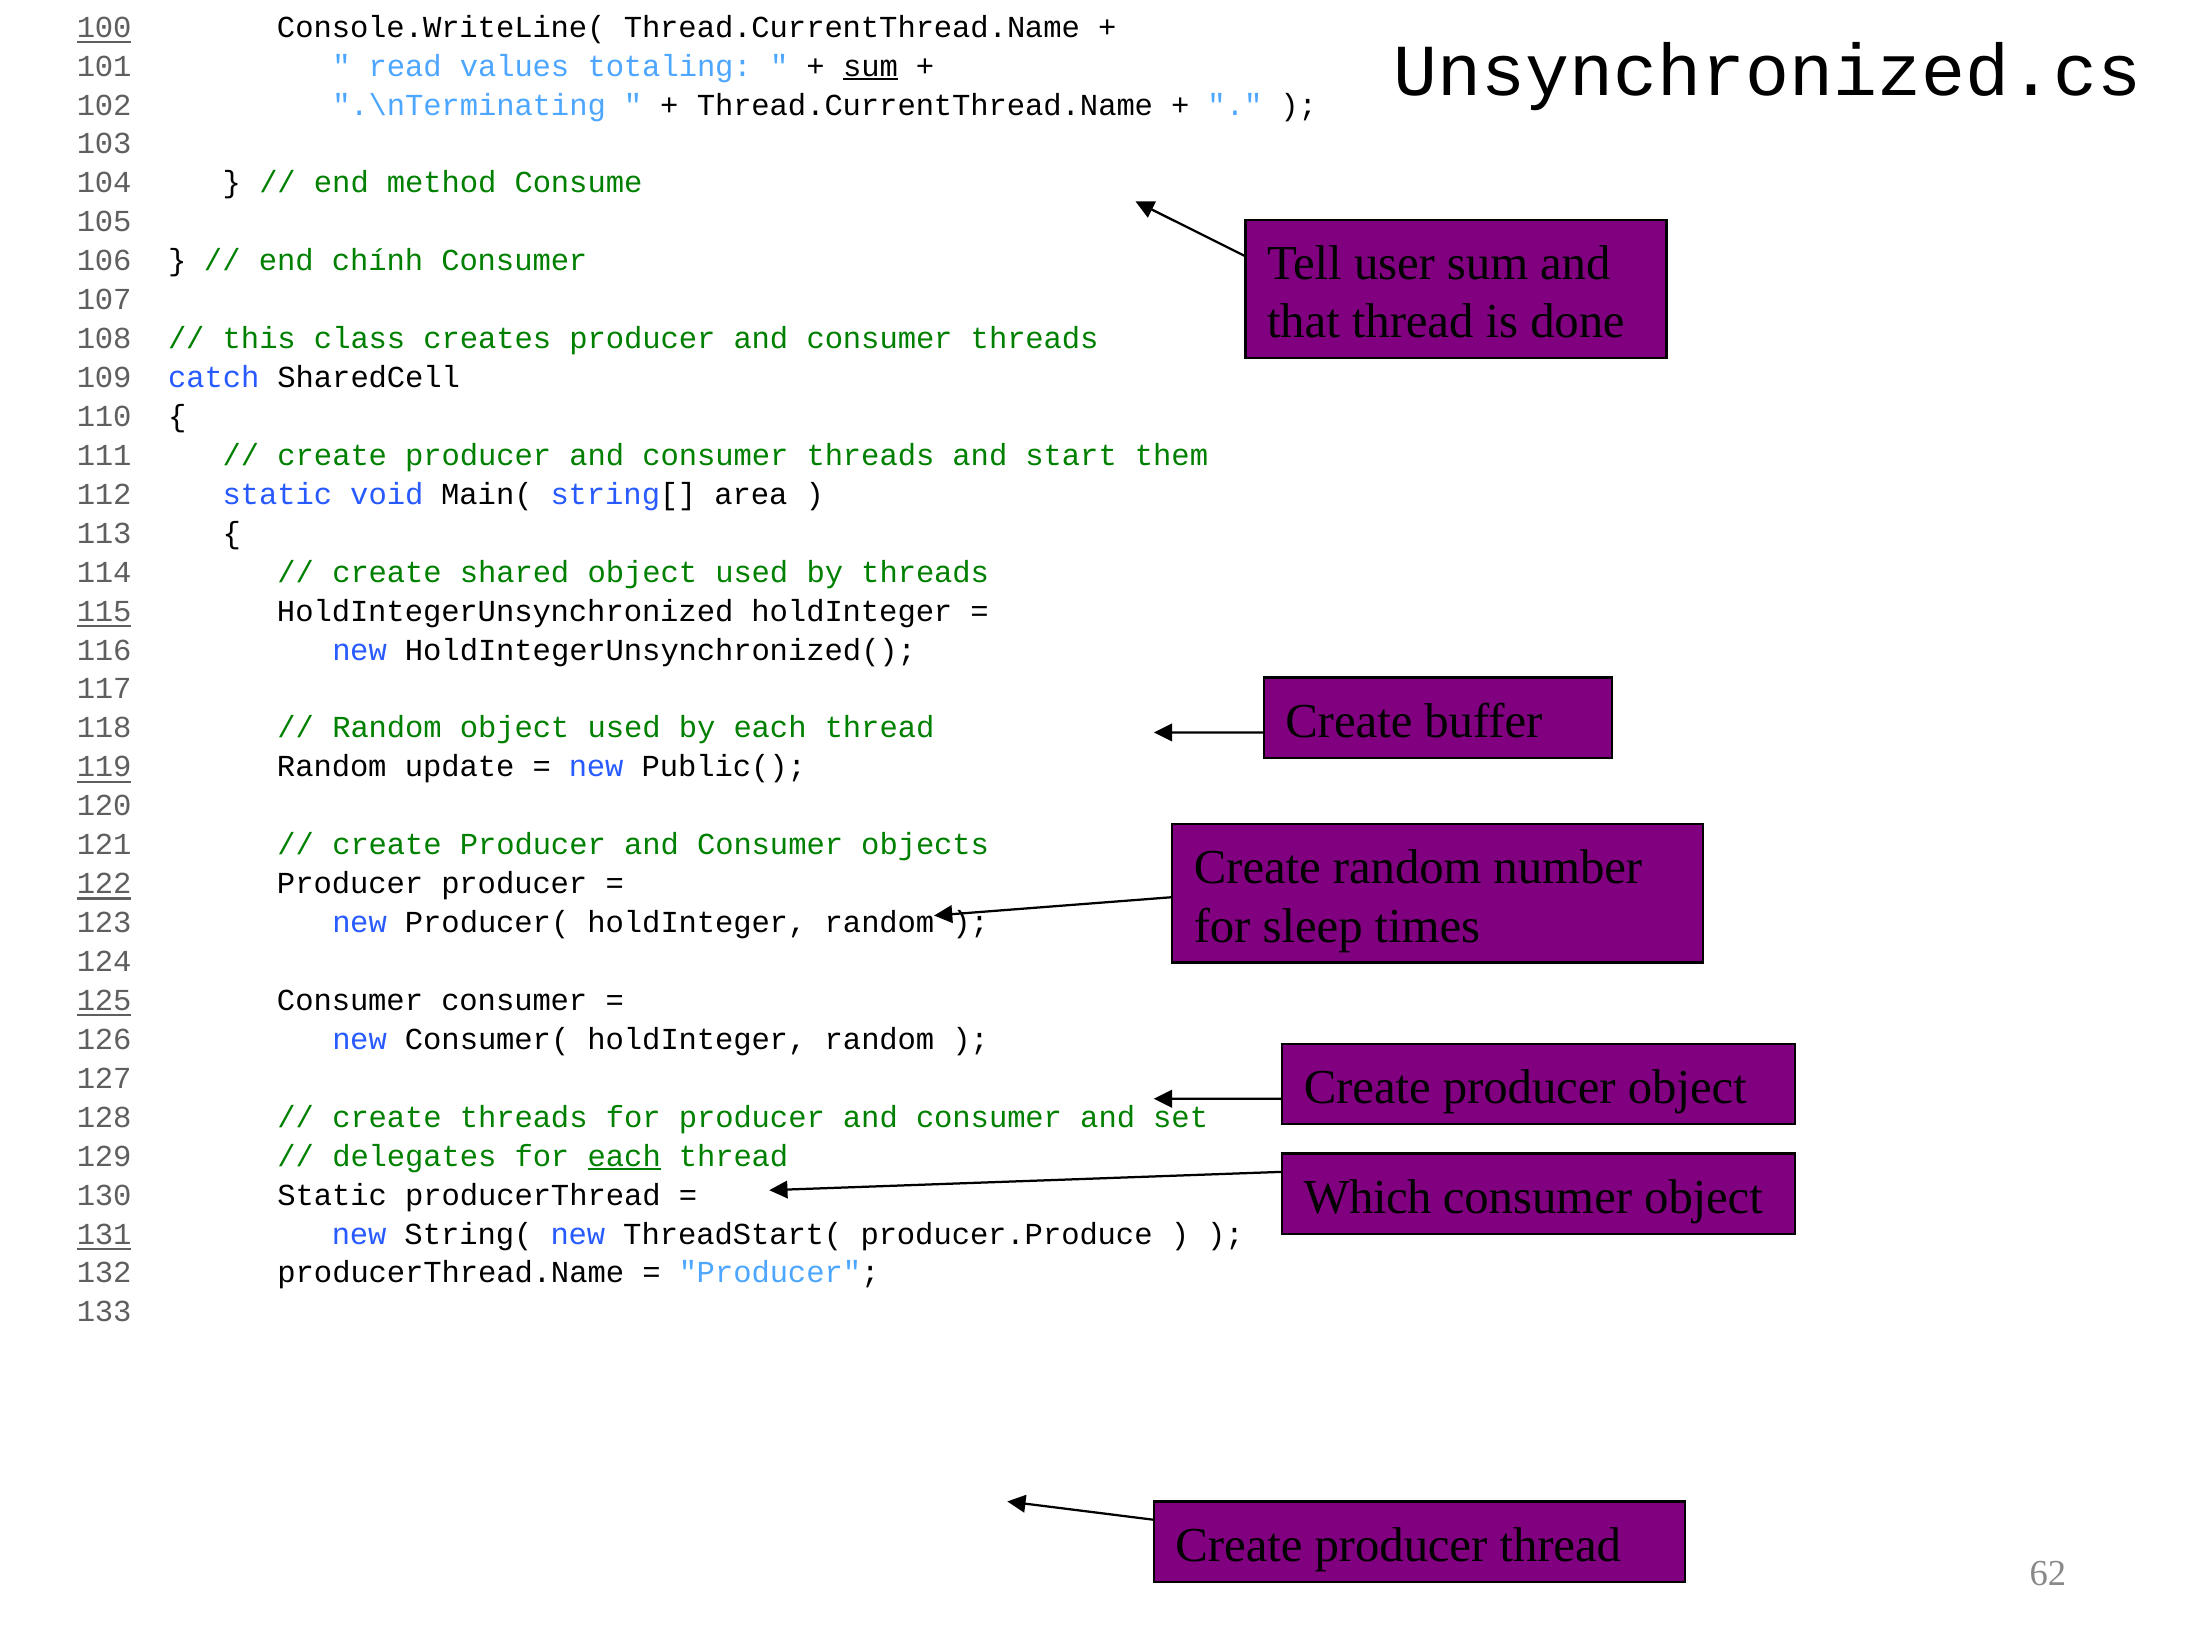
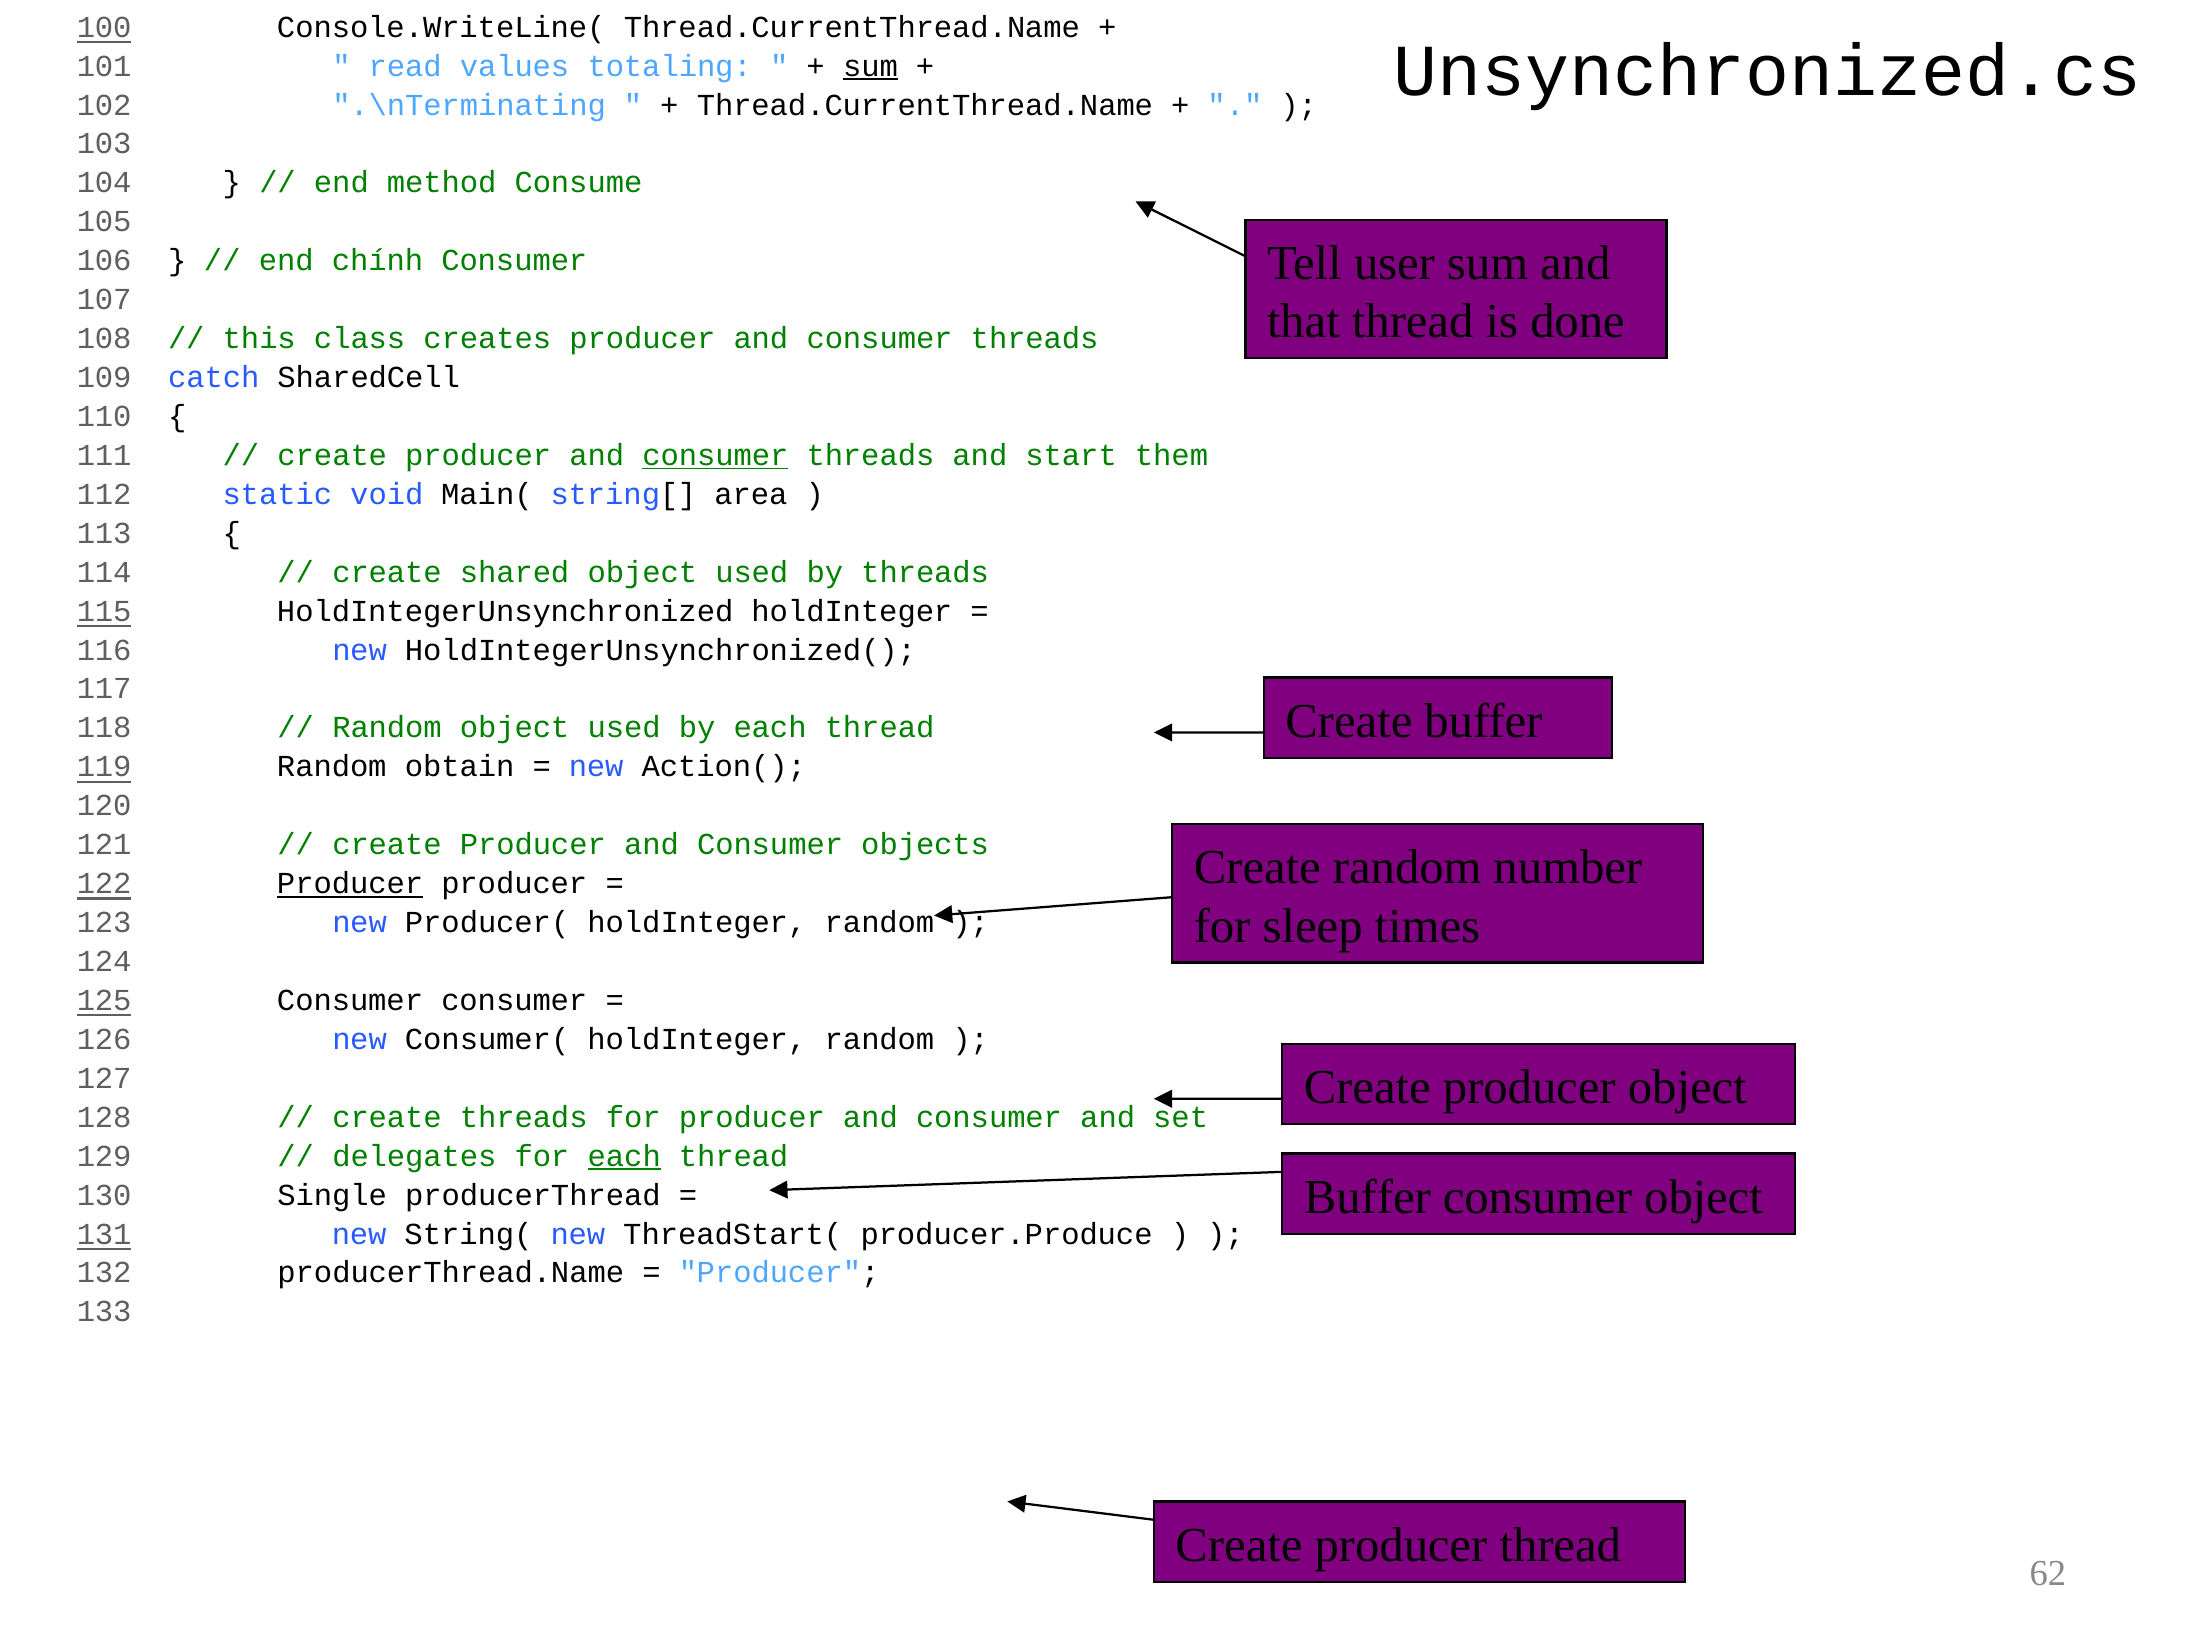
consumer at (715, 455) underline: none -> present
update: update -> obtain
Public(: Public( -> Action(
Producer at (350, 884) underline: none -> present
Which at (1368, 1197): Which -> Buffer
130 Static: Static -> Single
